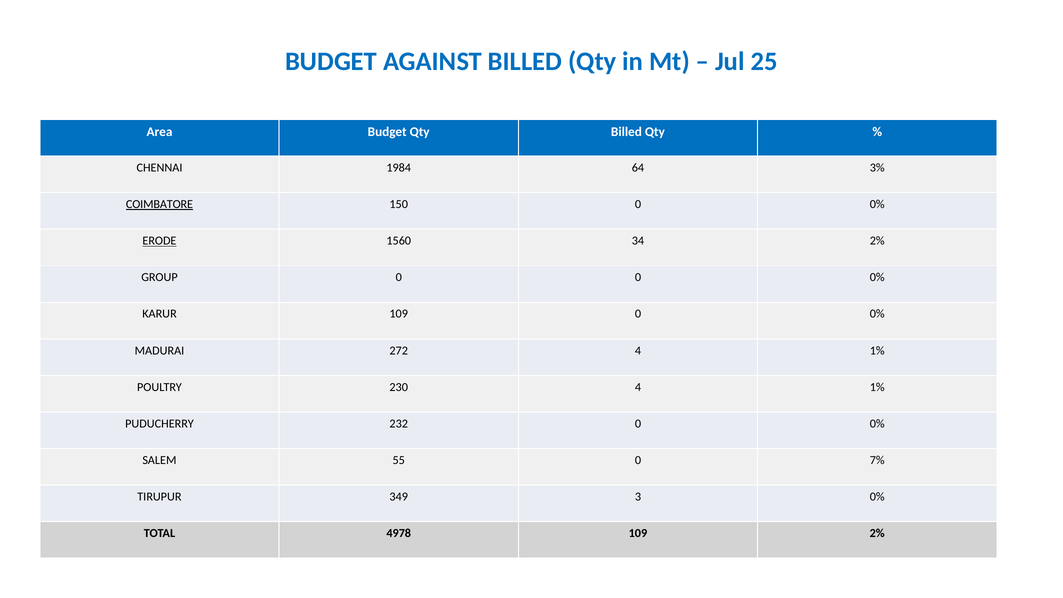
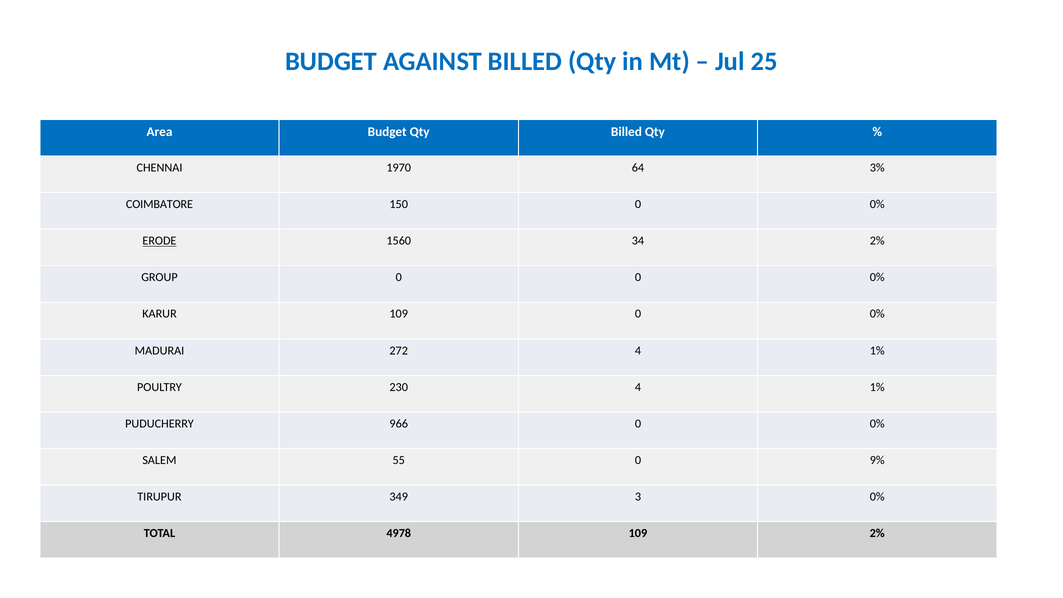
1984: 1984 -> 1970
COIMBATORE underline: present -> none
232: 232 -> 966
7%: 7% -> 9%
